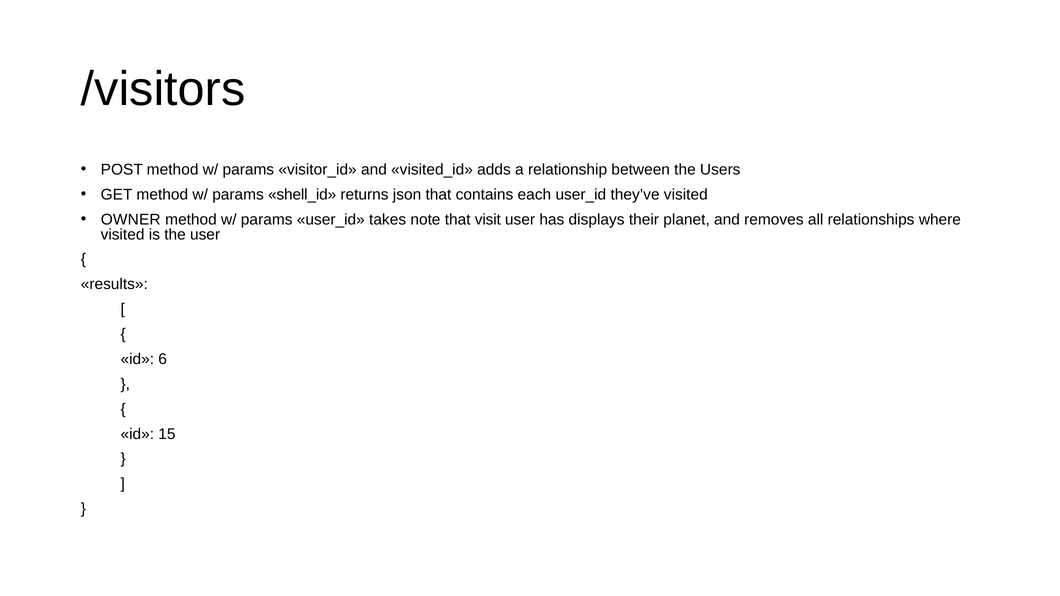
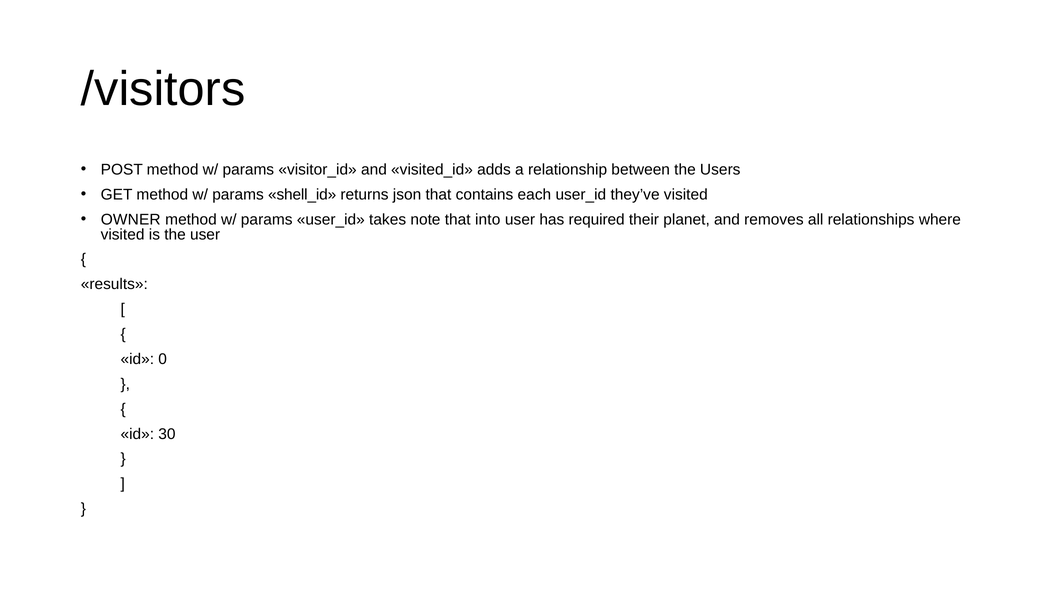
visit: visit -> into
displays: displays -> required
6: 6 -> 0
15: 15 -> 30
